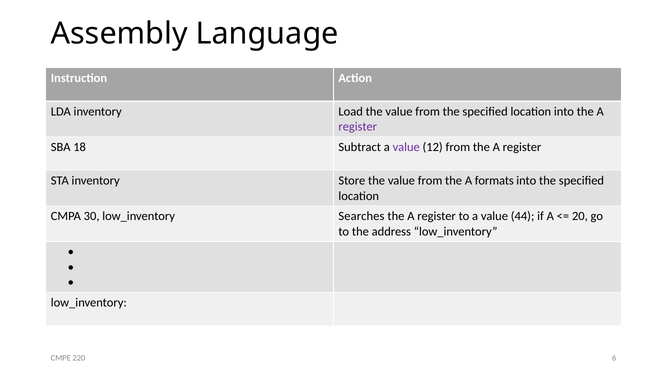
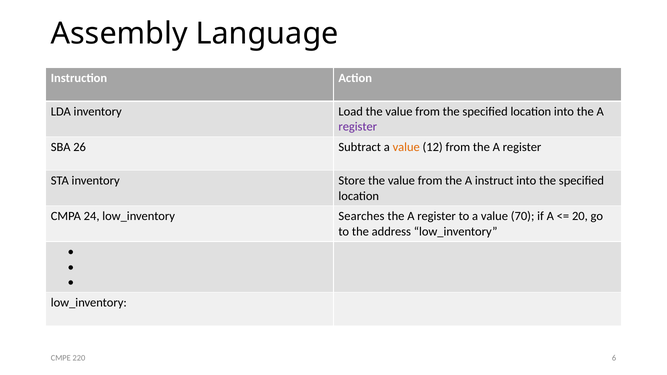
18: 18 -> 26
value at (406, 147) colour: purple -> orange
formats: formats -> instruct
30: 30 -> 24
44: 44 -> 70
